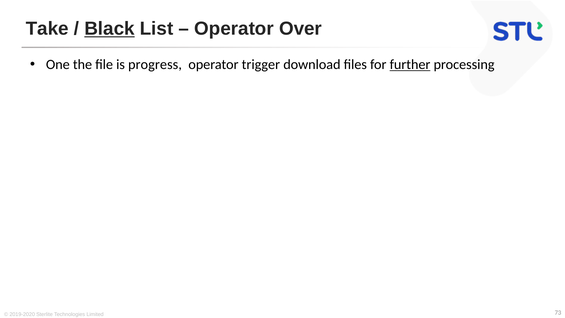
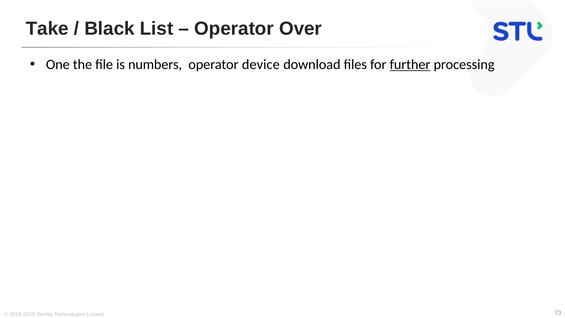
Black underline: present -> none
progress: progress -> numbers
trigger: trigger -> device
